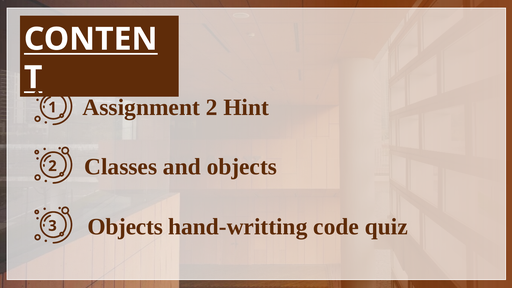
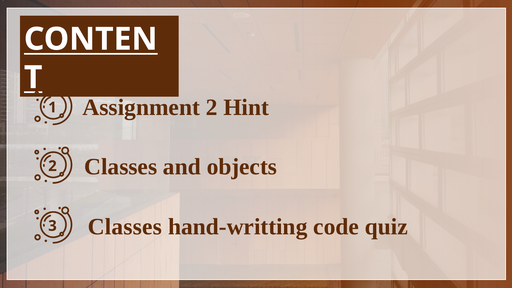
Objects at (125, 227): Objects -> Classes
